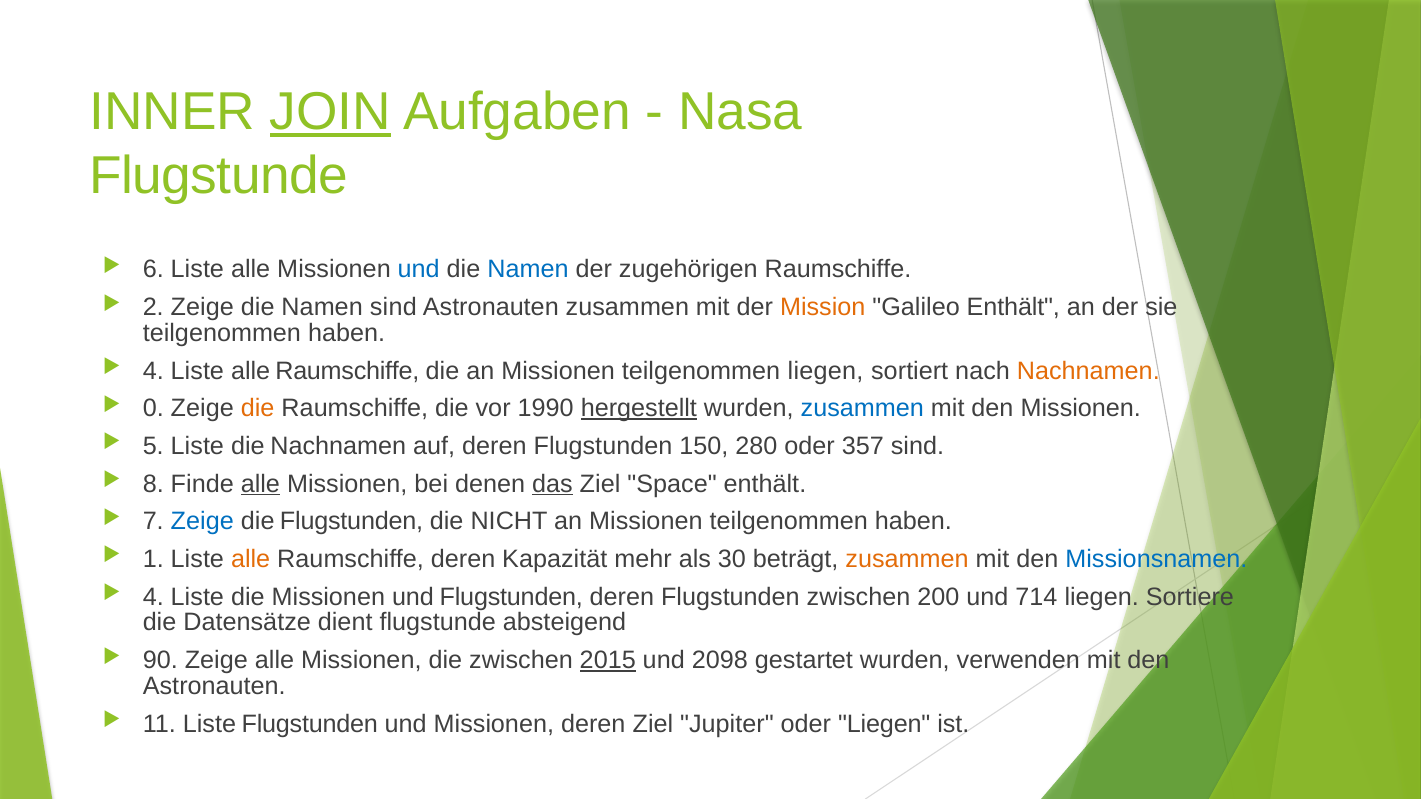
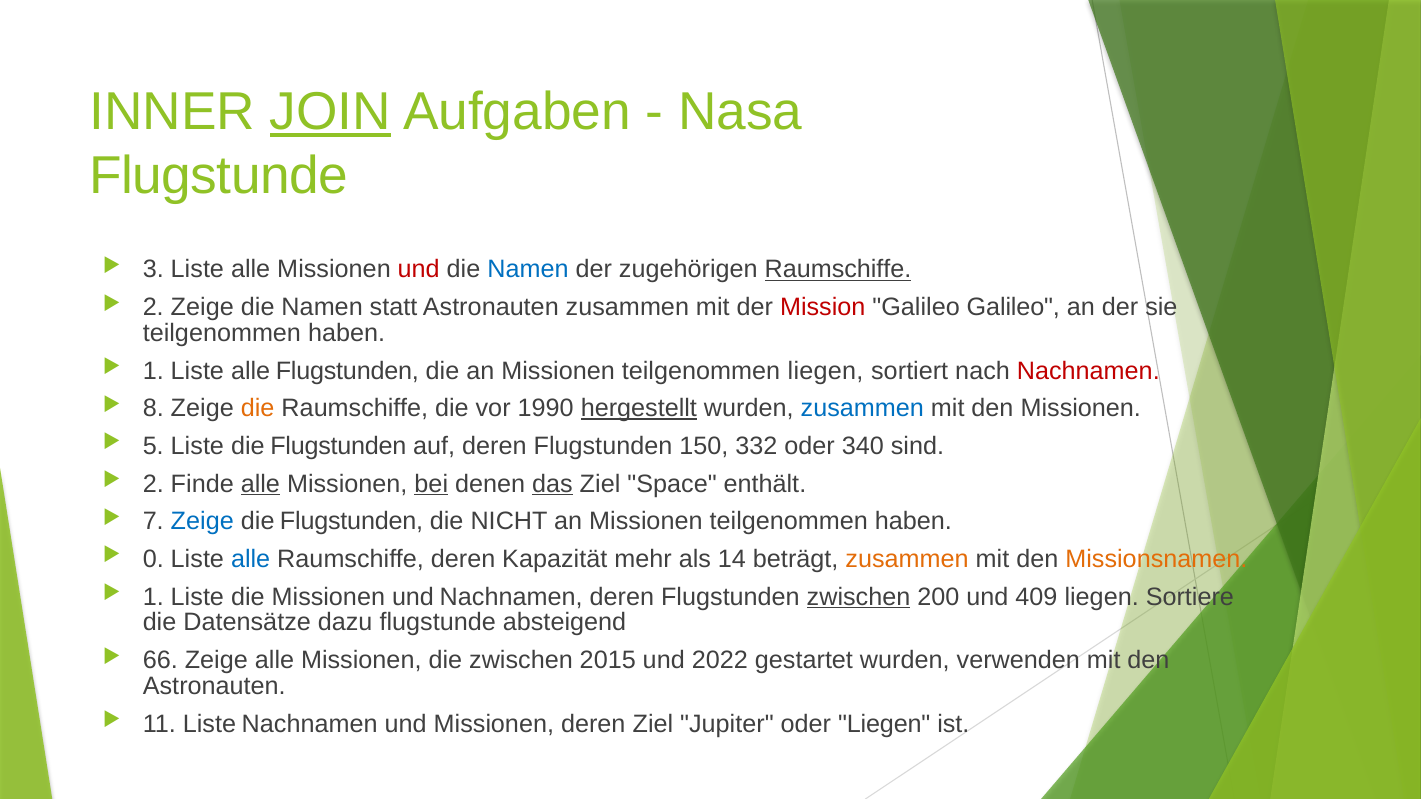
6: 6 -> 3
und at (419, 270) colour: blue -> red
Raumschiffe at (838, 270) underline: none -> present
Namen sind: sind -> statt
Mission colour: orange -> red
Galileo Enthält: Enthält -> Galileo
4 at (153, 371): 4 -> 1
Raumschiffe at (347, 371): Raumschiffe -> Flugstunden
Nachnamen at (1088, 371) colour: orange -> red
0: 0 -> 8
Liste die Nachnamen: Nachnamen -> Flugstunden
280: 280 -> 332
357: 357 -> 340
8 at (153, 484): 8 -> 2
bei underline: none -> present
1: 1 -> 0
alle at (251, 559) colour: orange -> blue
30: 30 -> 14
Missionsnamen colour: blue -> orange
4 at (153, 597): 4 -> 1
und Flugstunden: Flugstunden -> Nachnamen
zwischen at (859, 597) underline: none -> present
714: 714 -> 409
dient: dient -> dazu
90: 90 -> 66
2015 underline: present -> none
2098: 2098 -> 2022
Liste Flugstunden: Flugstunden -> Nachnamen
